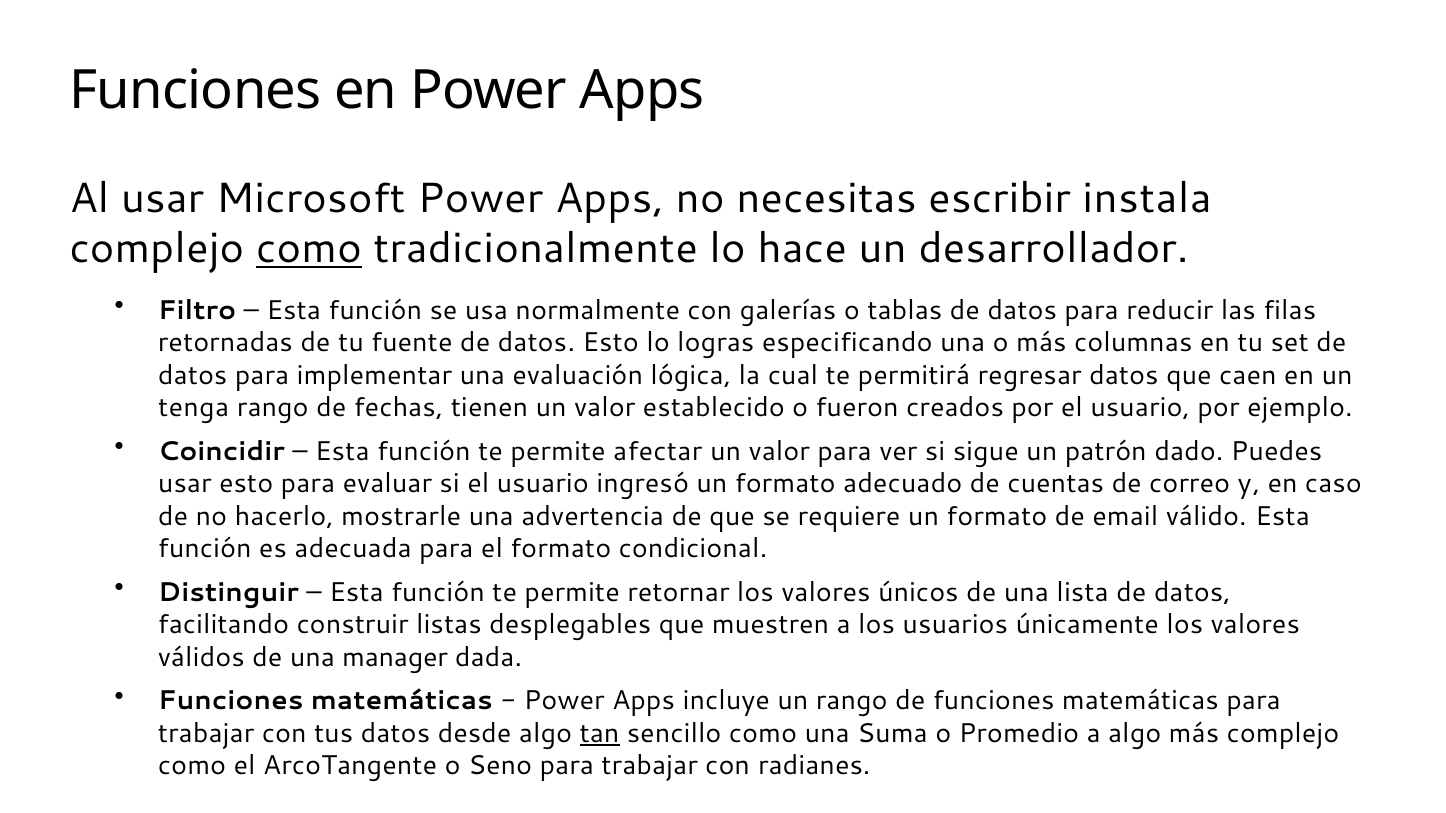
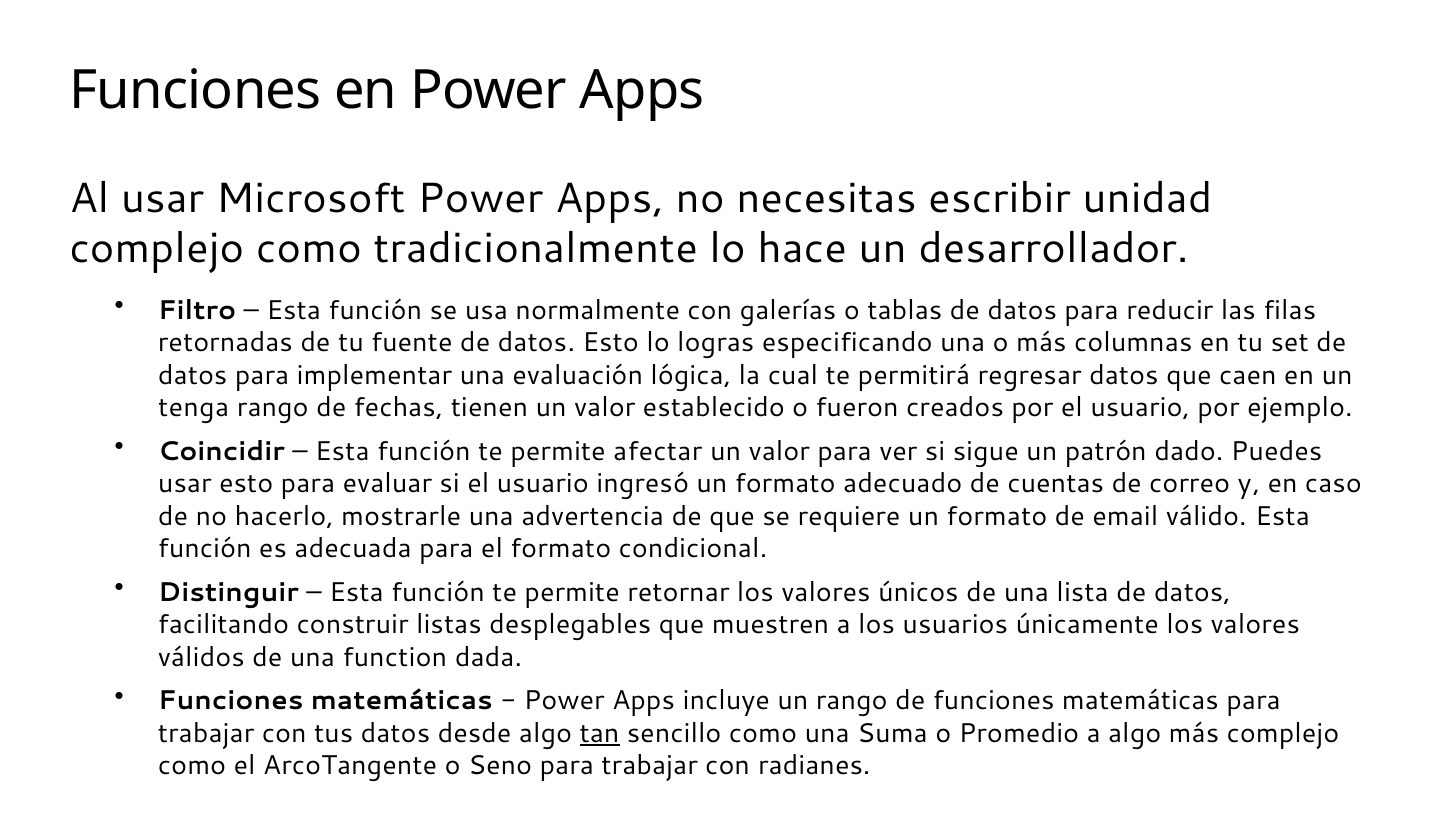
instala: instala -> unidad
como at (309, 249) underline: present -> none
manager: manager -> function
